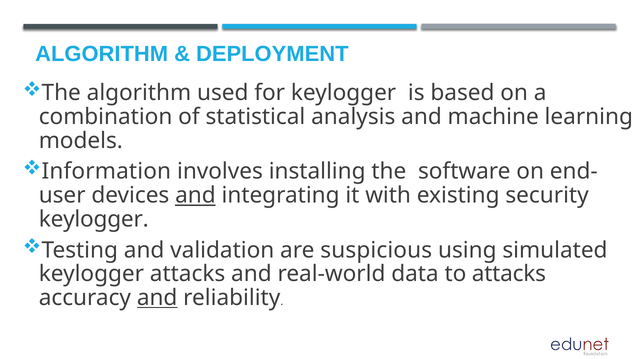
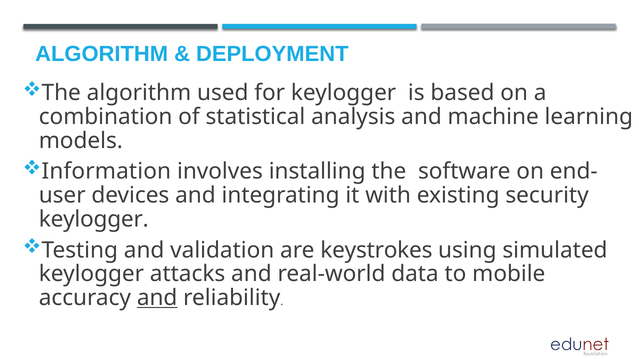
and at (195, 196) underline: present -> none
suspicious: suspicious -> keystrokes
to attacks: attacks -> mobile
